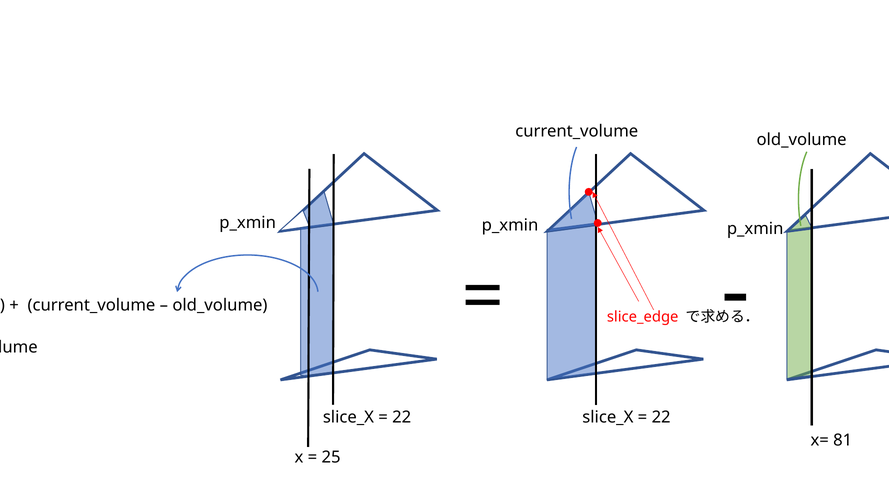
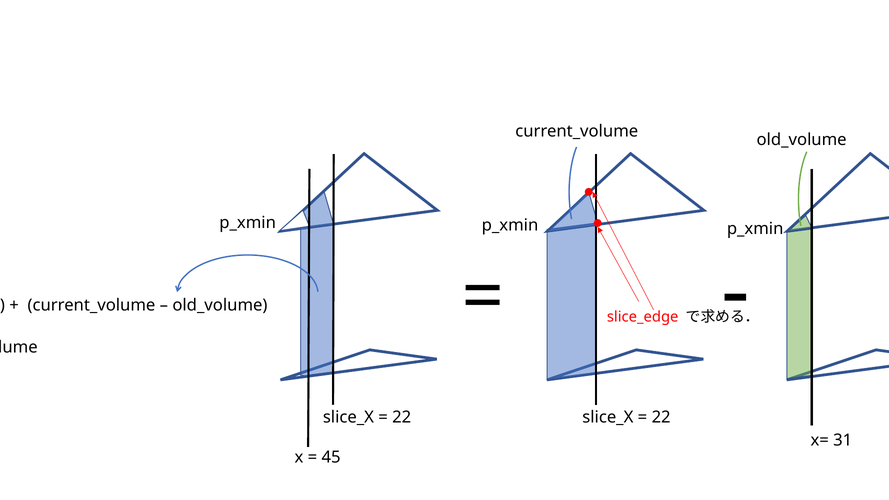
81: 81 -> 31
25: 25 -> 45
